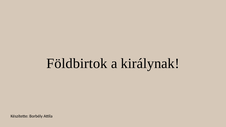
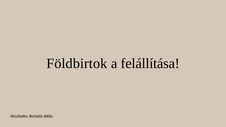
királynak: királynak -> felállítása
